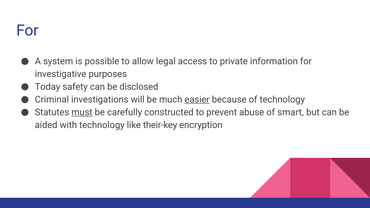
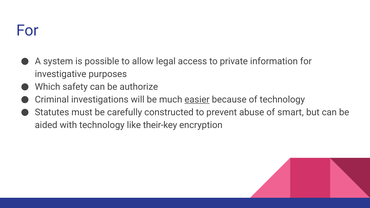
Today: Today -> Which
disclosed: disclosed -> authorize
must underline: present -> none
